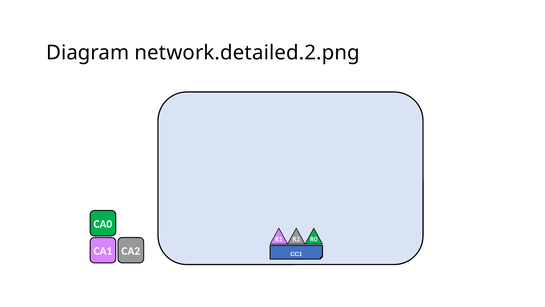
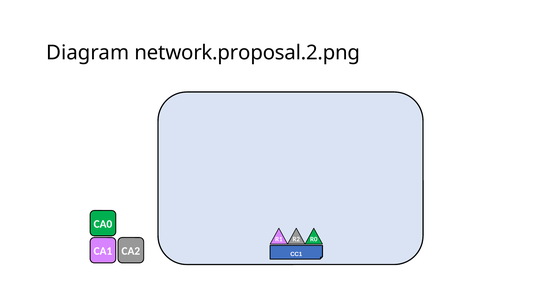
network.detailed.2.png: network.detailed.2.png -> network.proposal.2.png
